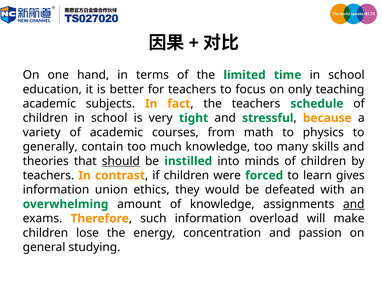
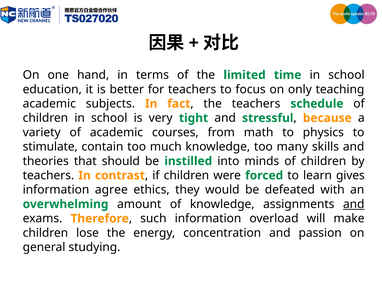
generally: generally -> stimulate
should underline: present -> none
union: union -> agree
